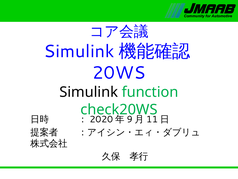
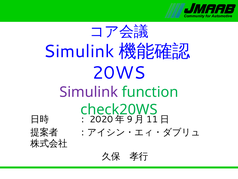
Simulink colour: black -> purple
